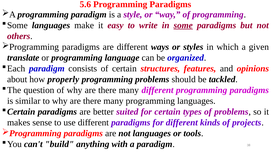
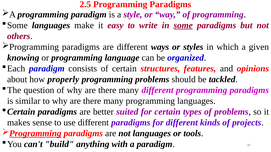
5.6: 5.6 -> 2.5
translate: translate -> knowing
Programming at (35, 134) underline: none -> present
